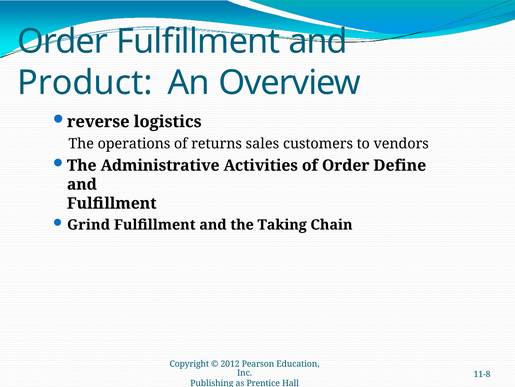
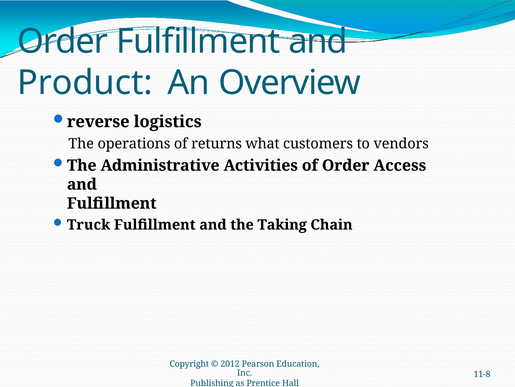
sales: sales -> what
Define: Define -> Access
Grind: Grind -> Truck
